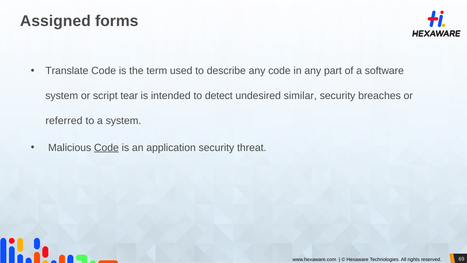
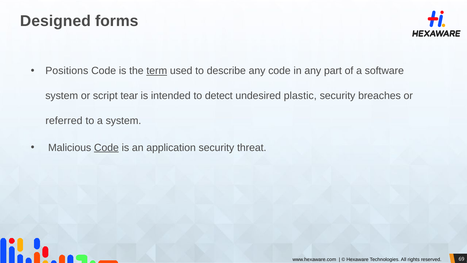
Assigned: Assigned -> Designed
Translate: Translate -> Positions
term underline: none -> present
similar: similar -> plastic
